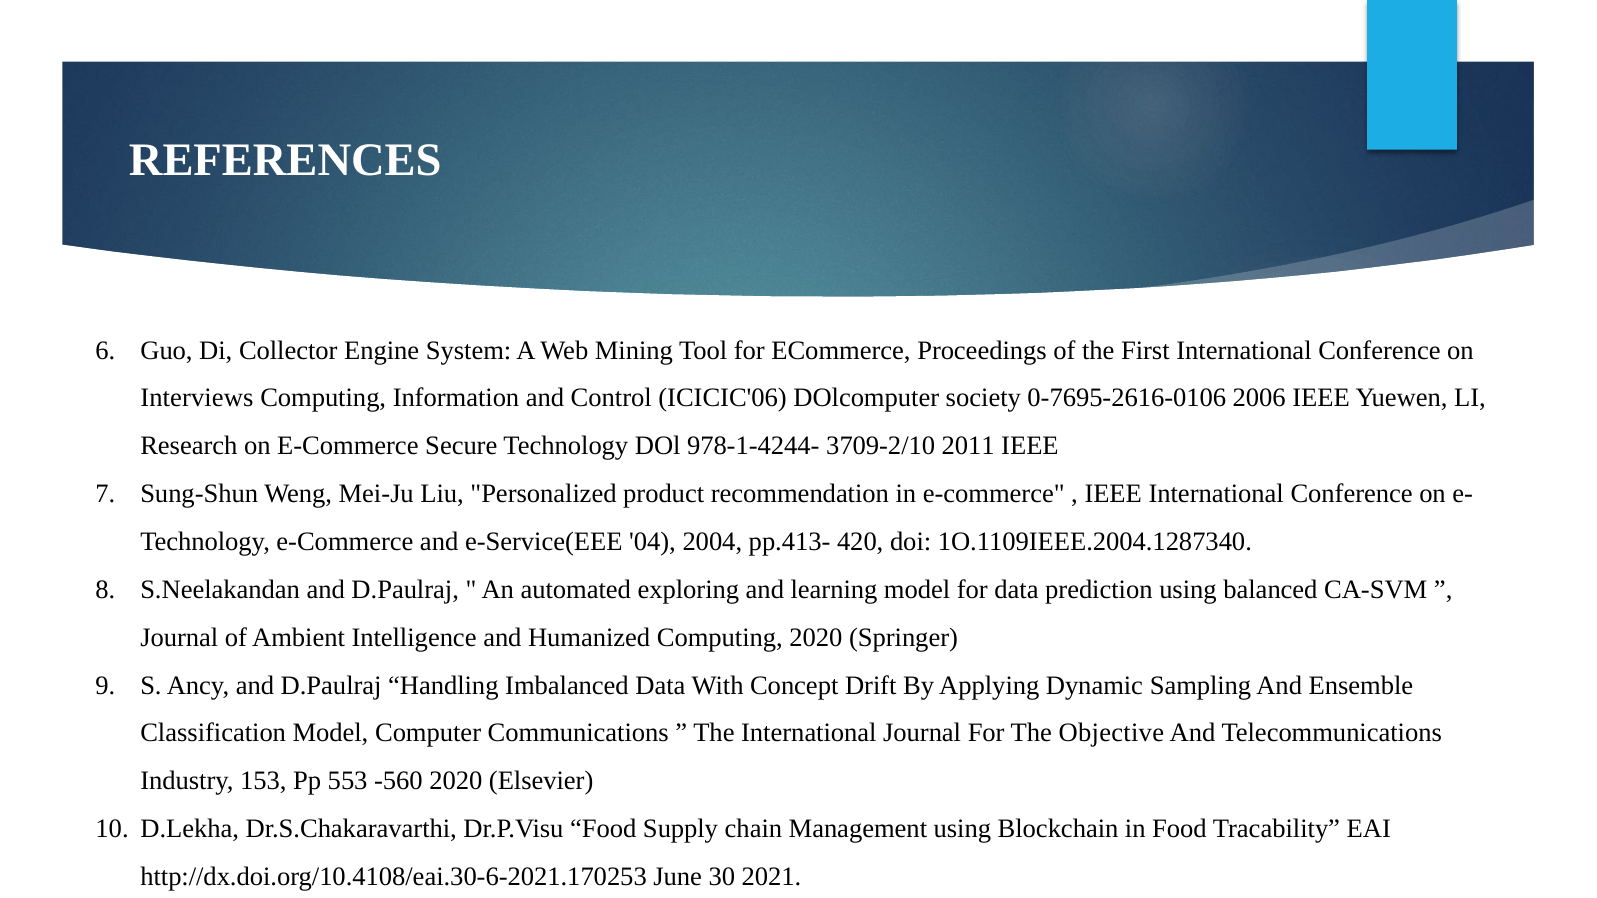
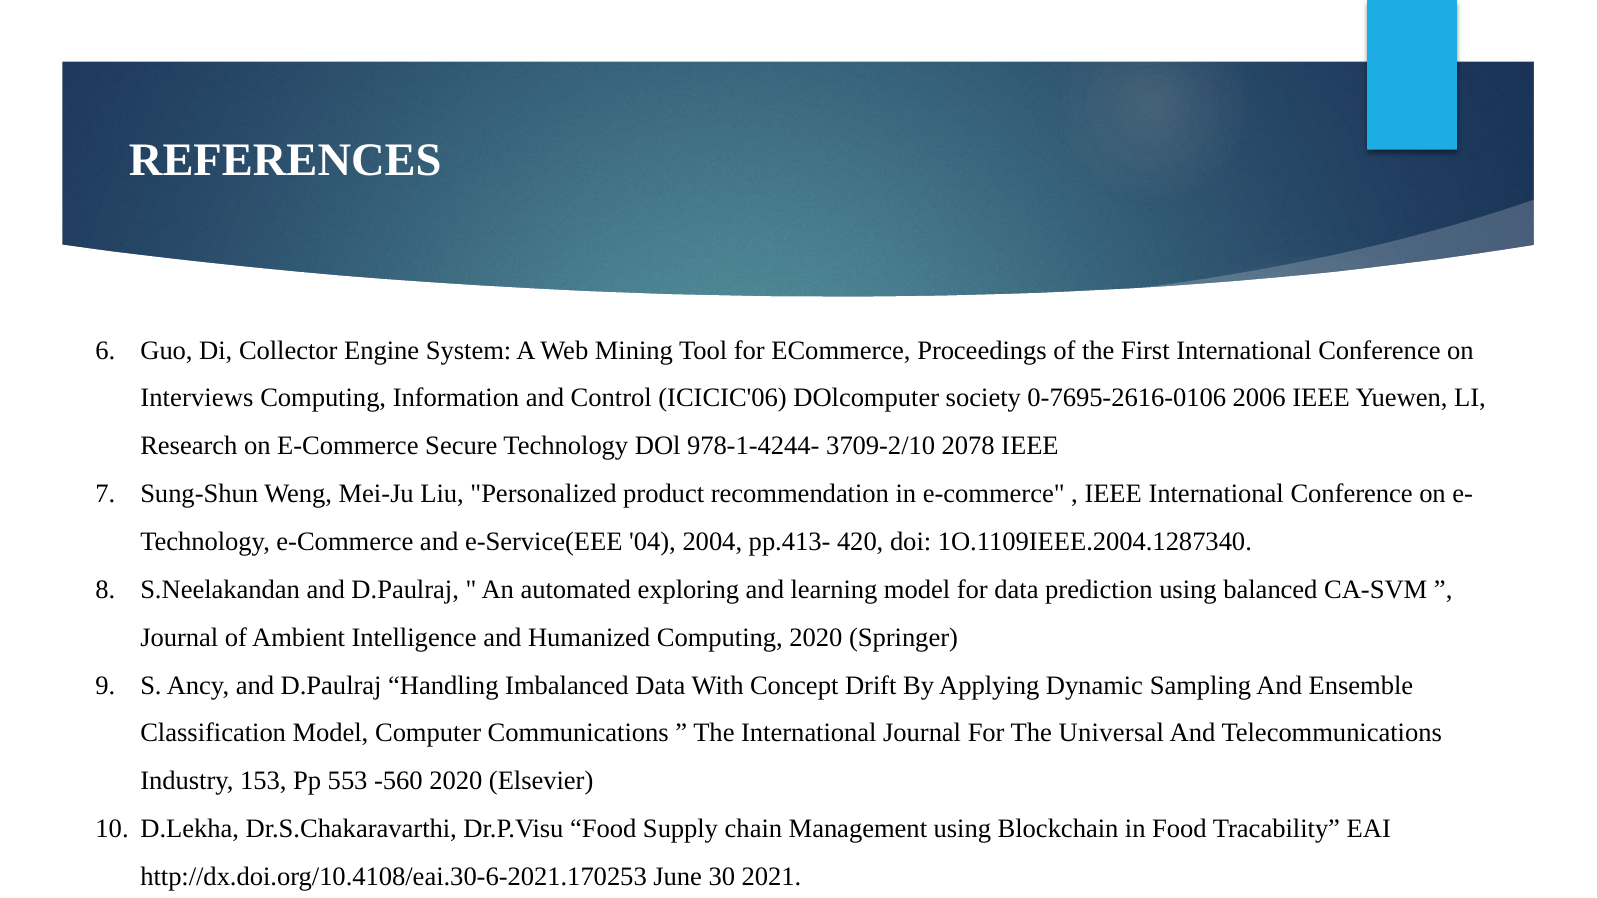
2011: 2011 -> 2078
Objective: Objective -> Universal
